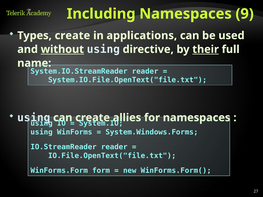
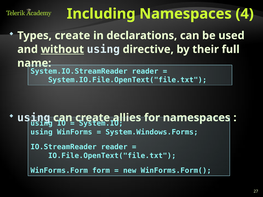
9: 9 -> 4
applications: applications -> declarations
their underline: present -> none
